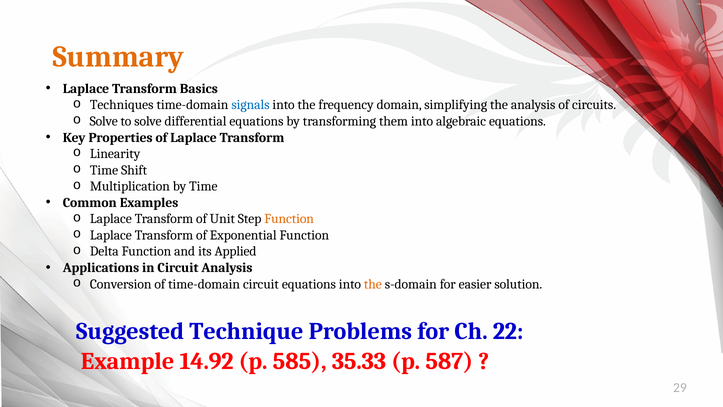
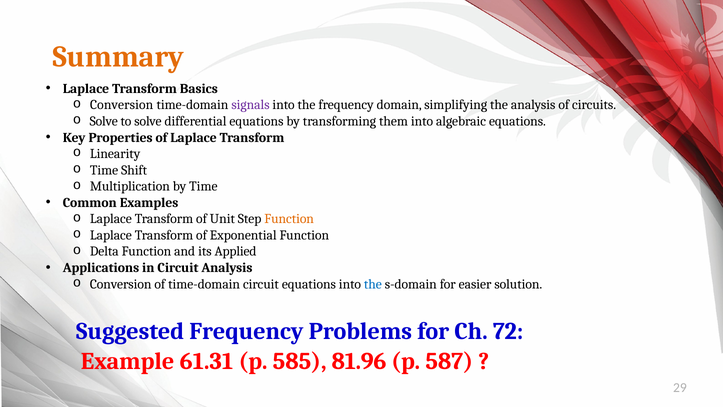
Techniques at (122, 105): Techniques -> Conversion
signals colour: blue -> purple
the at (373, 284) colour: orange -> blue
Suggested Technique: Technique -> Frequency
22: 22 -> 72
14.92: 14.92 -> 61.31
35.33: 35.33 -> 81.96
